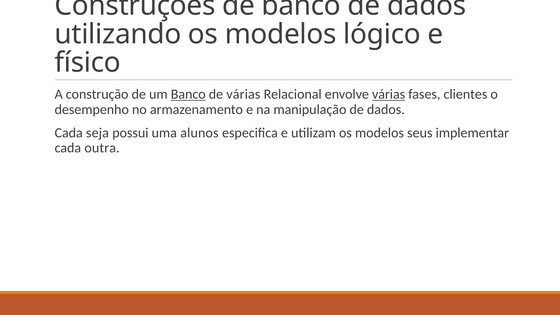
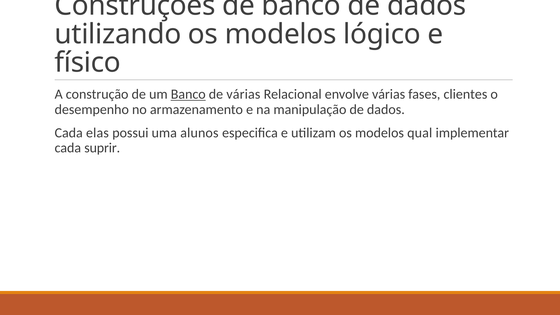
várias at (389, 94) underline: present -> none
seja: seja -> elas
seus: seus -> qual
outra: outra -> suprir
